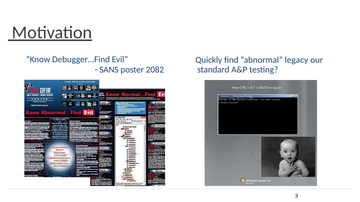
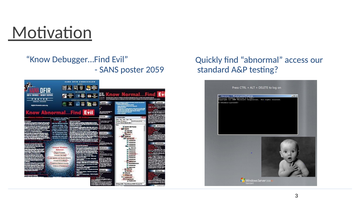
legacy: legacy -> access
2082: 2082 -> 2059
